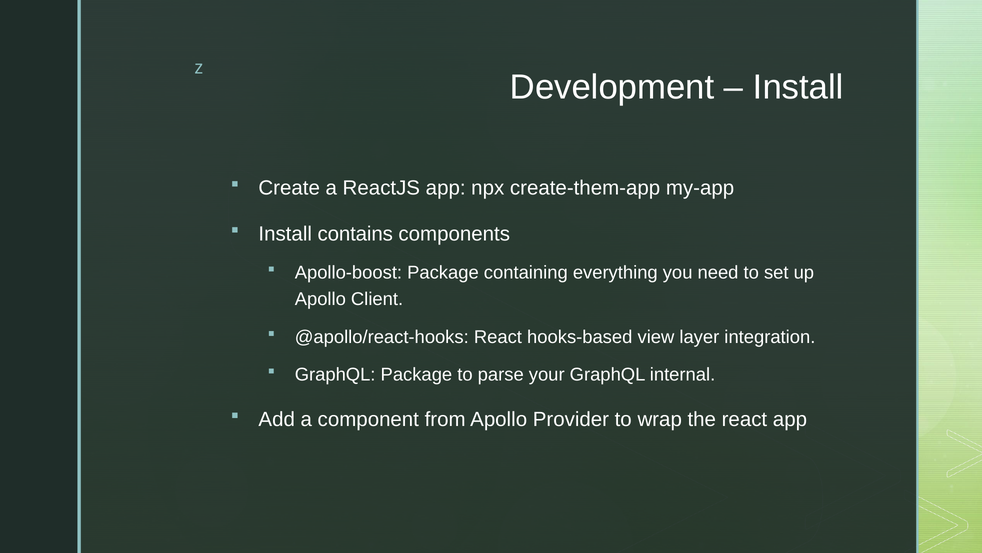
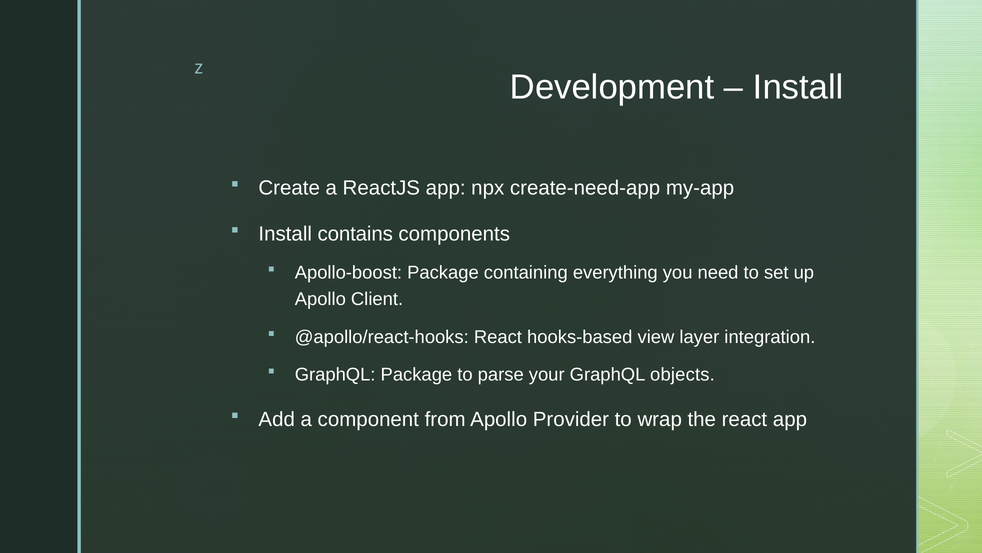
create-them-app: create-them-app -> create-need-app
internal: internal -> objects
